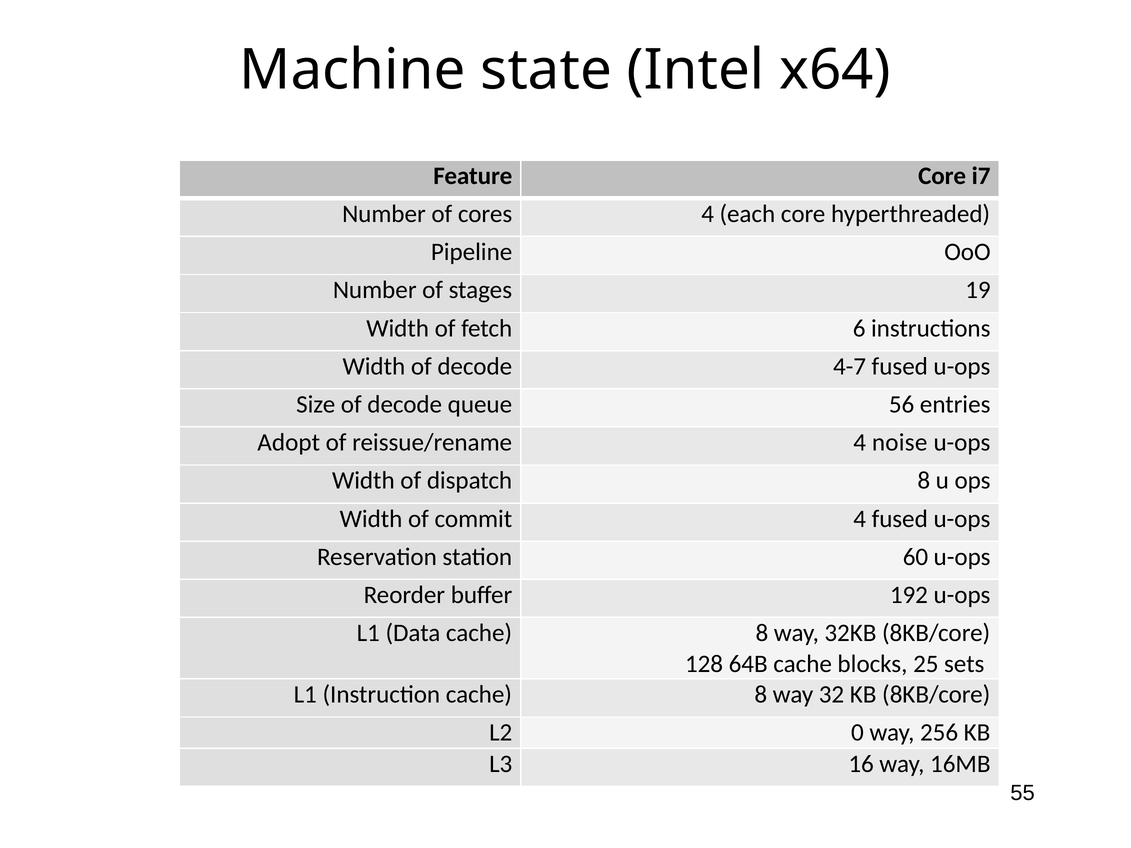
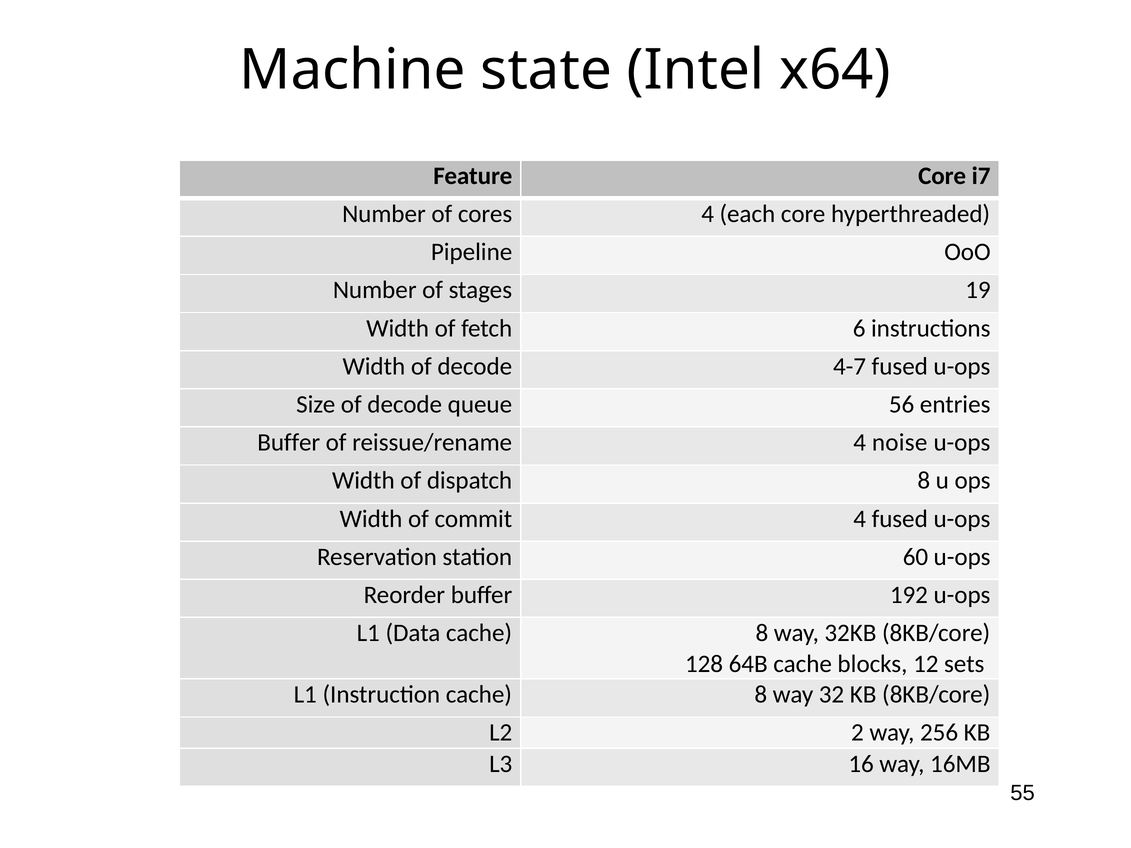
Adopt at (289, 443): Adopt -> Buffer
25: 25 -> 12
0: 0 -> 2
